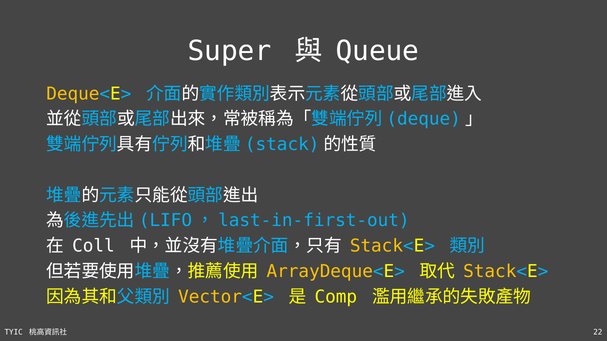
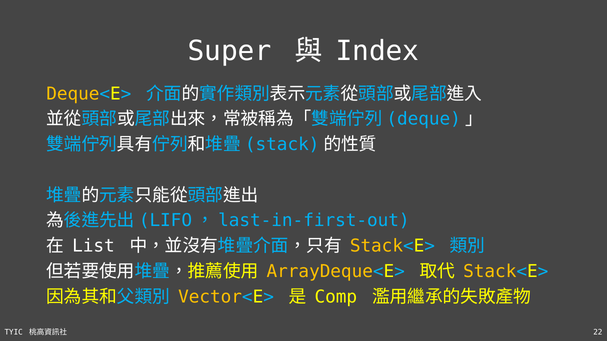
Queue: Queue -> Index
Coll: Coll -> List
